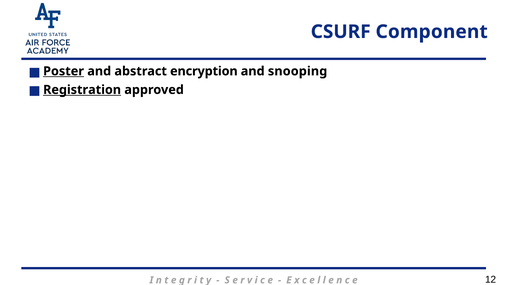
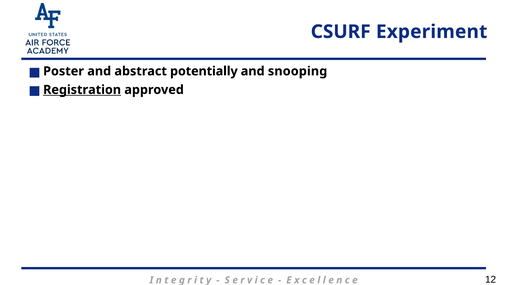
Component: Component -> Experiment
Poster underline: present -> none
encryption: encryption -> potentially
